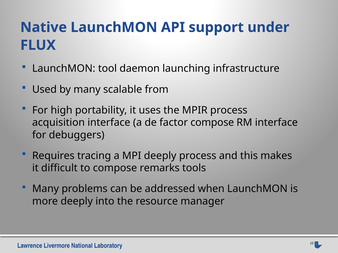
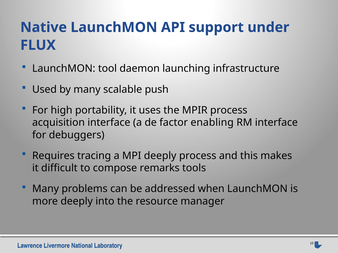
from: from -> push
factor compose: compose -> enabling
